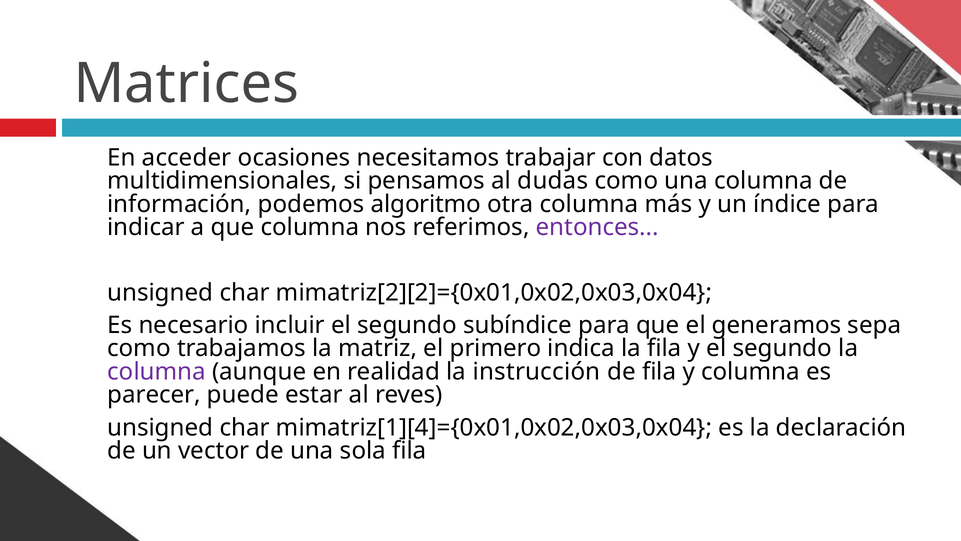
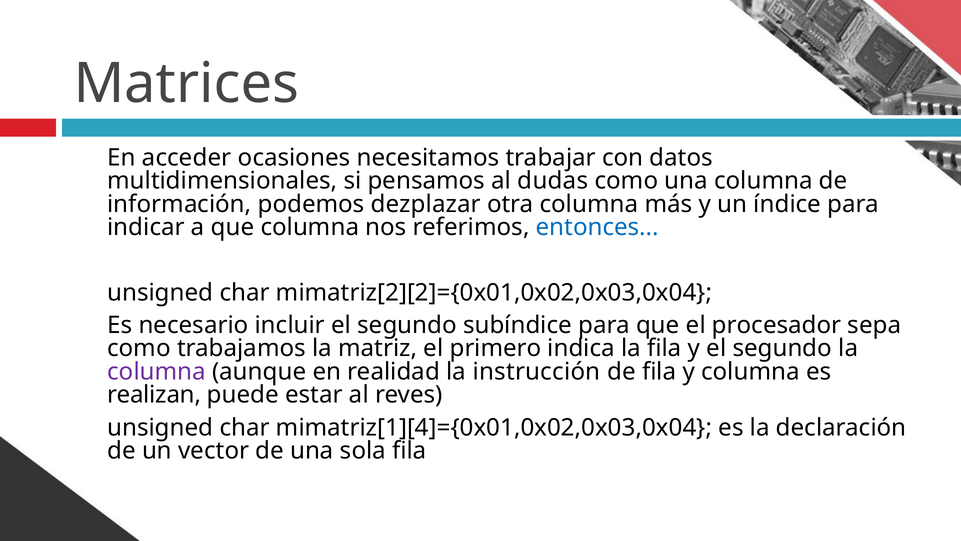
algoritmo: algoritmo -> dezplazar
entonces colour: purple -> blue
generamos: generamos -> procesador
parecer: parecer -> realizan
